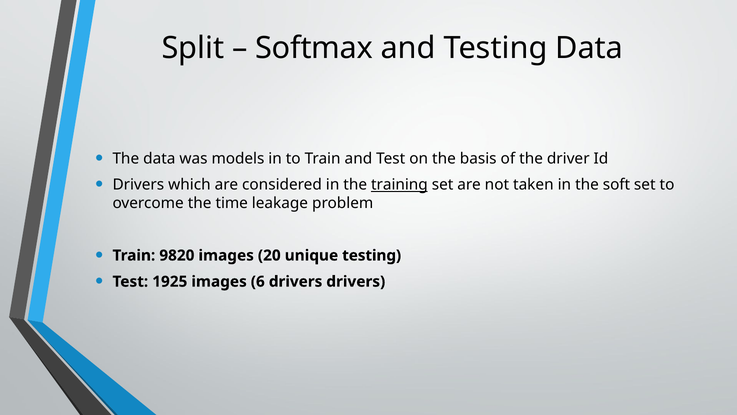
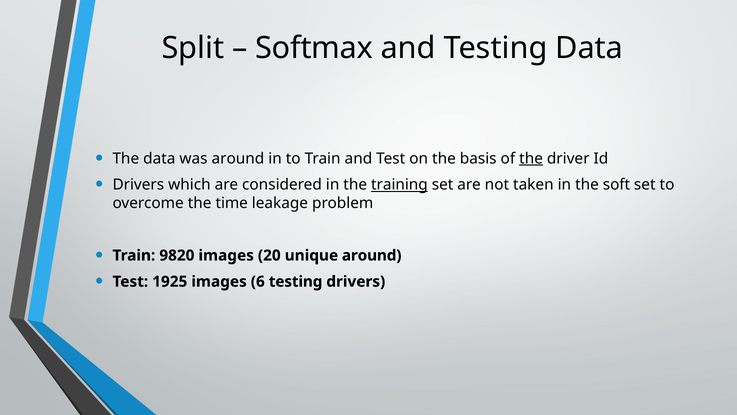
was models: models -> around
the at (531, 158) underline: none -> present
unique testing: testing -> around
6 drivers: drivers -> testing
